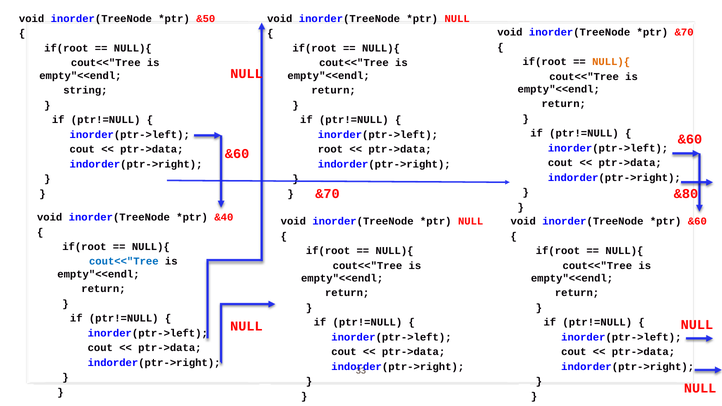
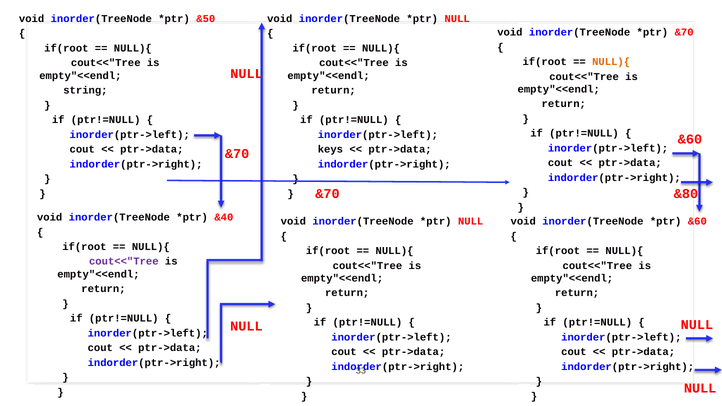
root: root -> keys
&60 at (237, 154): &60 -> &70
cout<<"Tree at (124, 262) colour: blue -> purple
